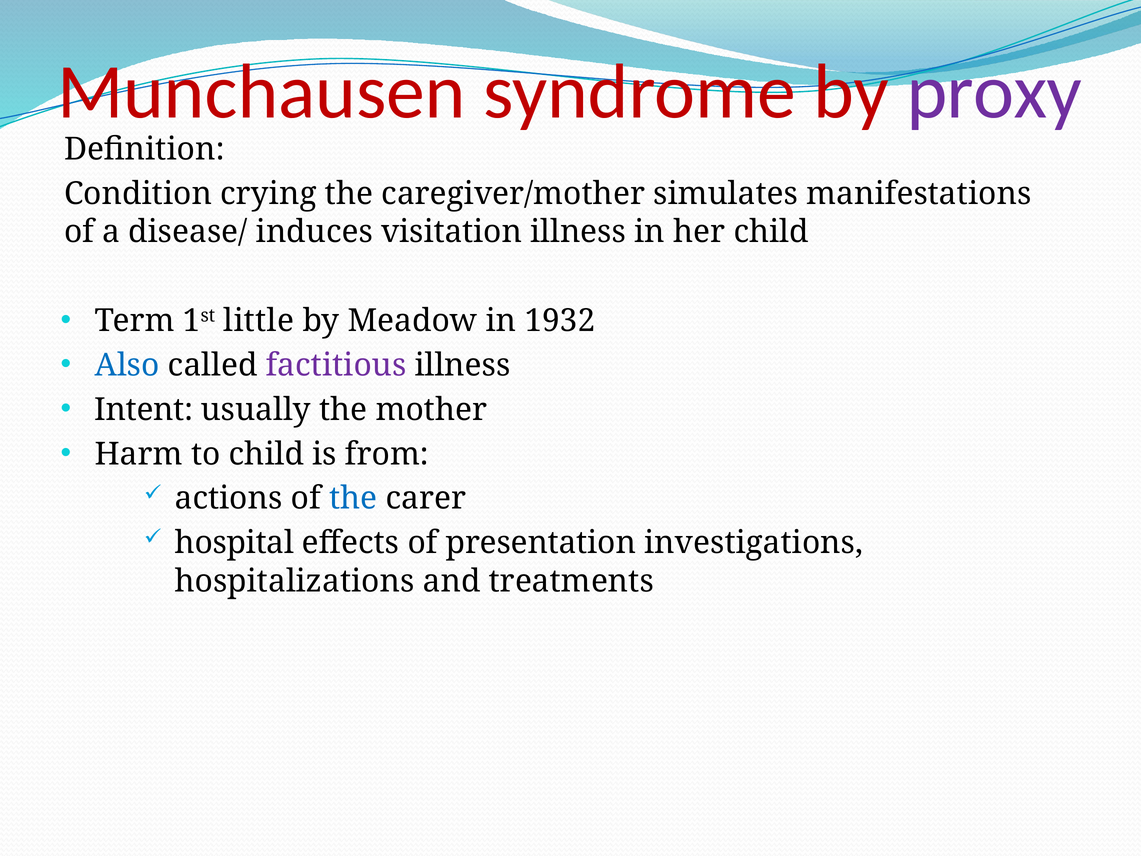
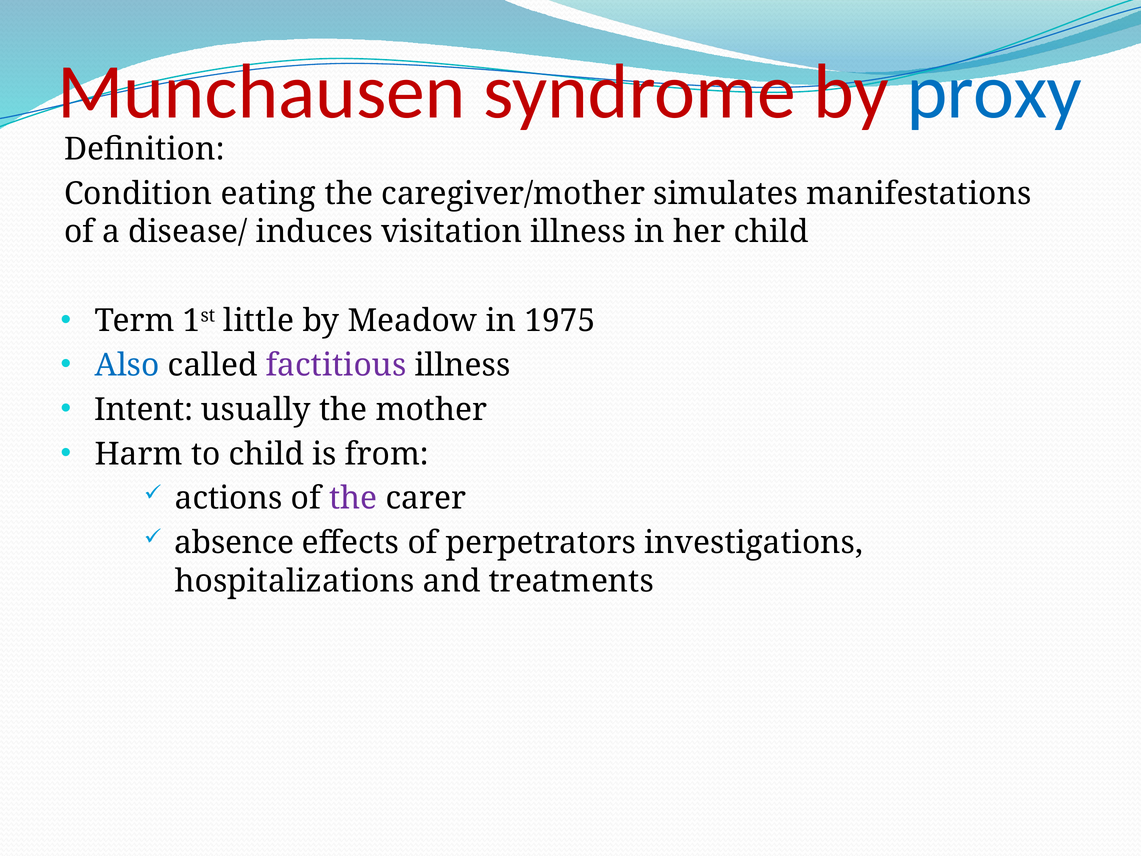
proxy colour: purple -> blue
crying: crying -> eating
1932: 1932 -> 1975
the at (353, 498) colour: blue -> purple
hospital: hospital -> absence
presentation: presentation -> perpetrators
